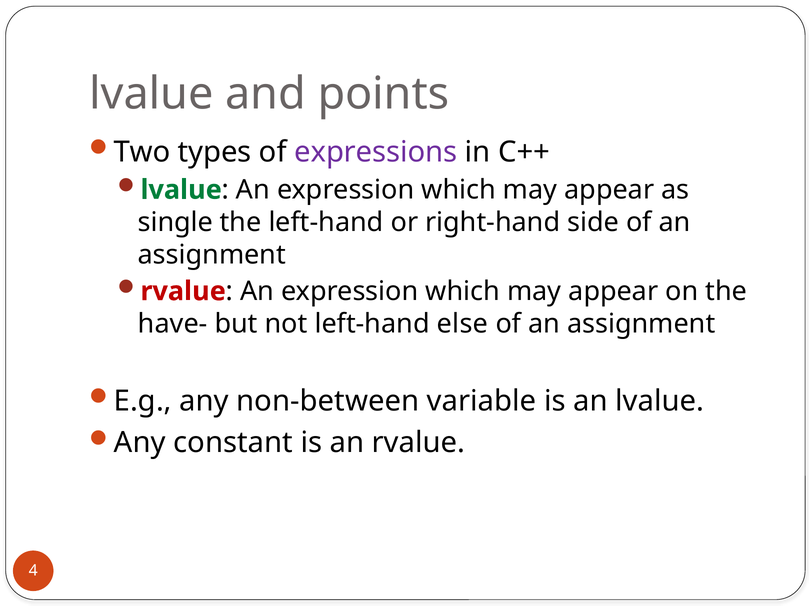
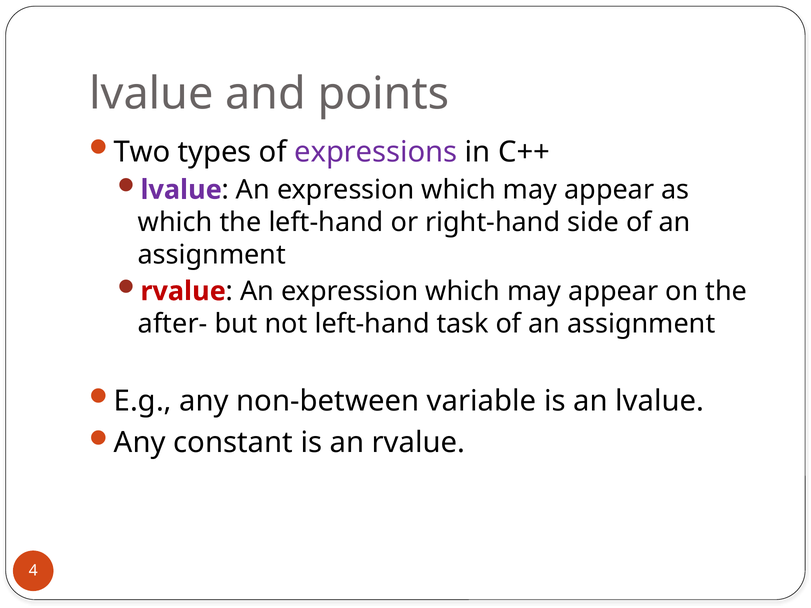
lvalue at (181, 190) colour: green -> purple
single at (175, 222): single -> which
have-: have- -> after-
else: else -> task
